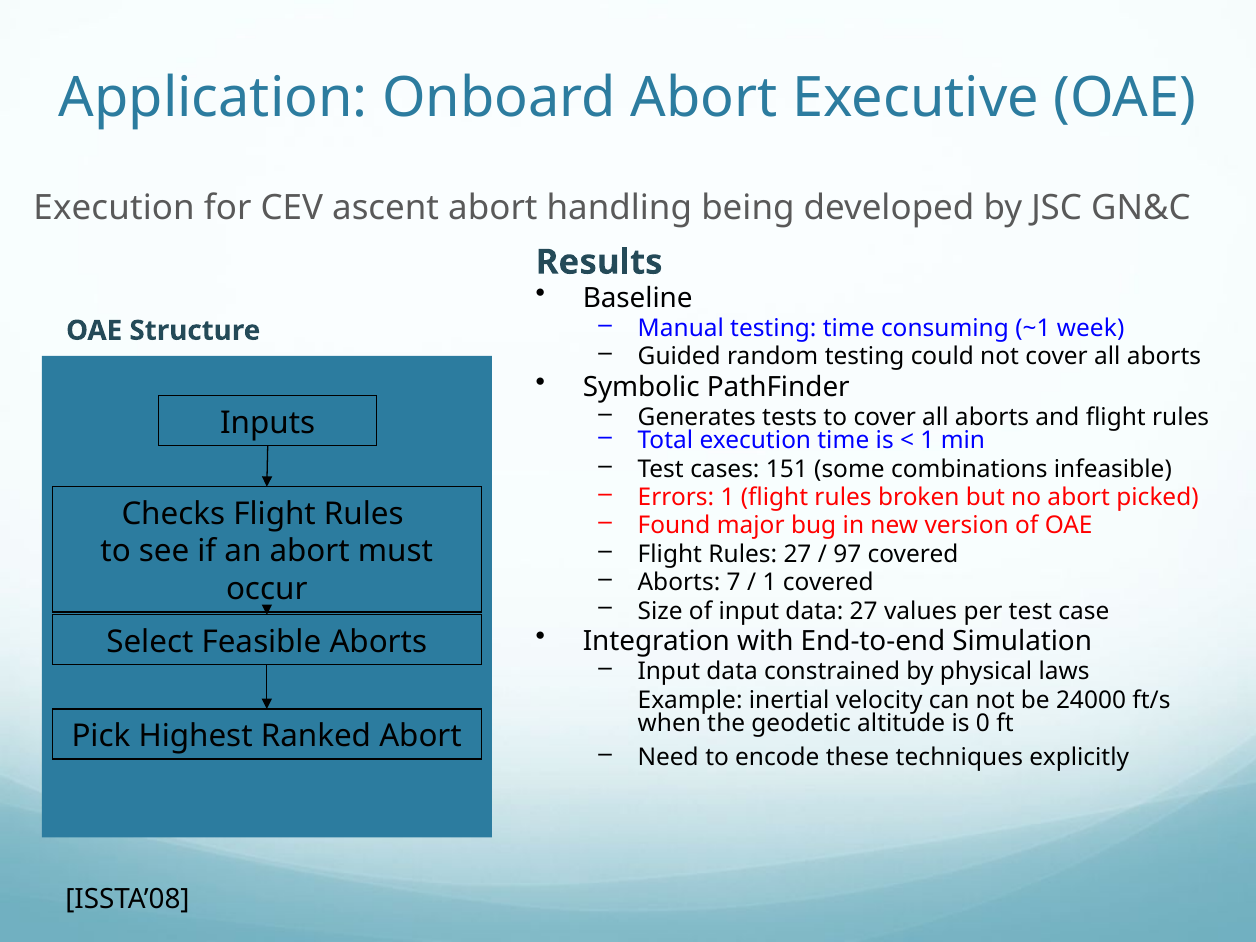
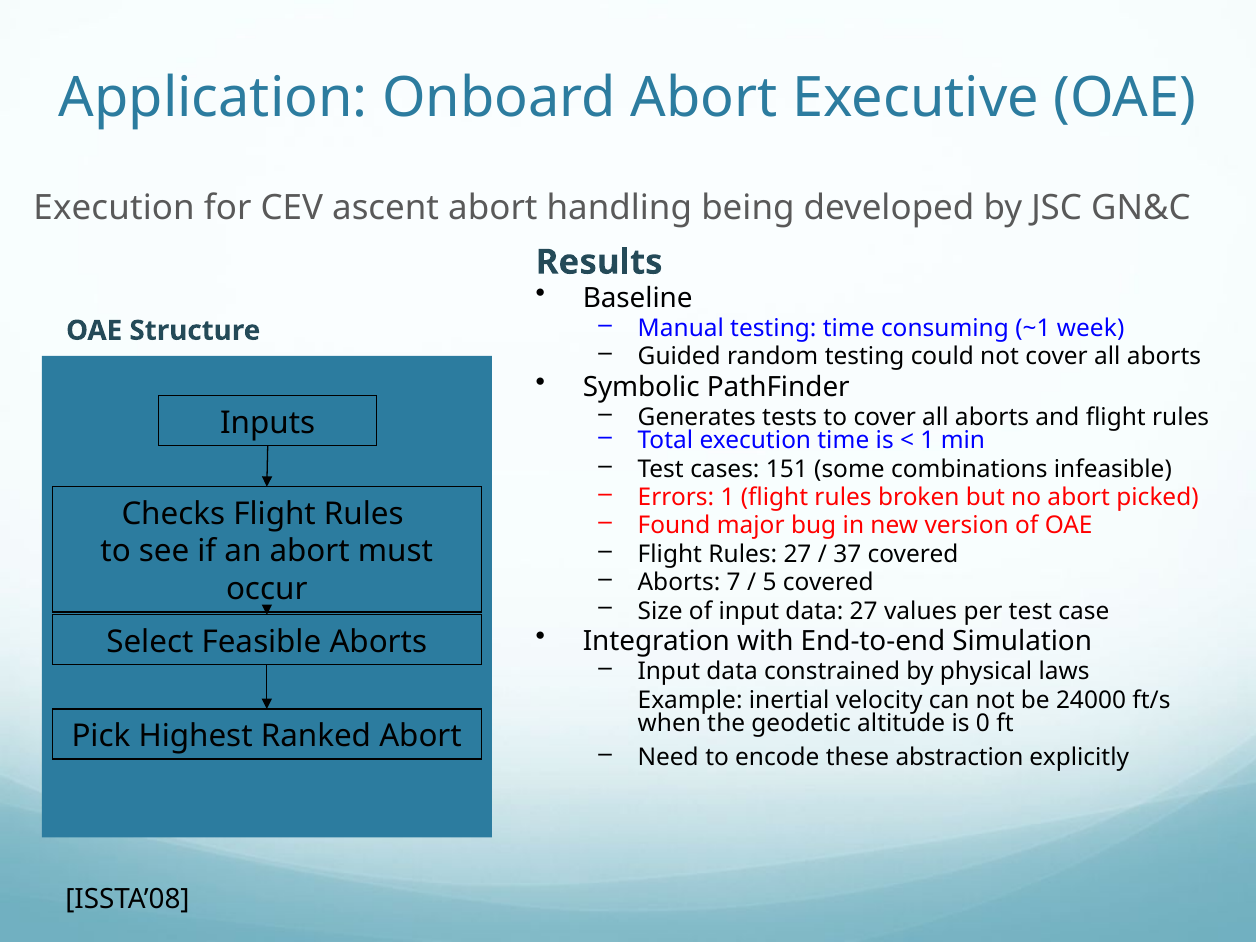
97: 97 -> 37
1 at (770, 583): 1 -> 5
techniques: techniques -> abstraction
